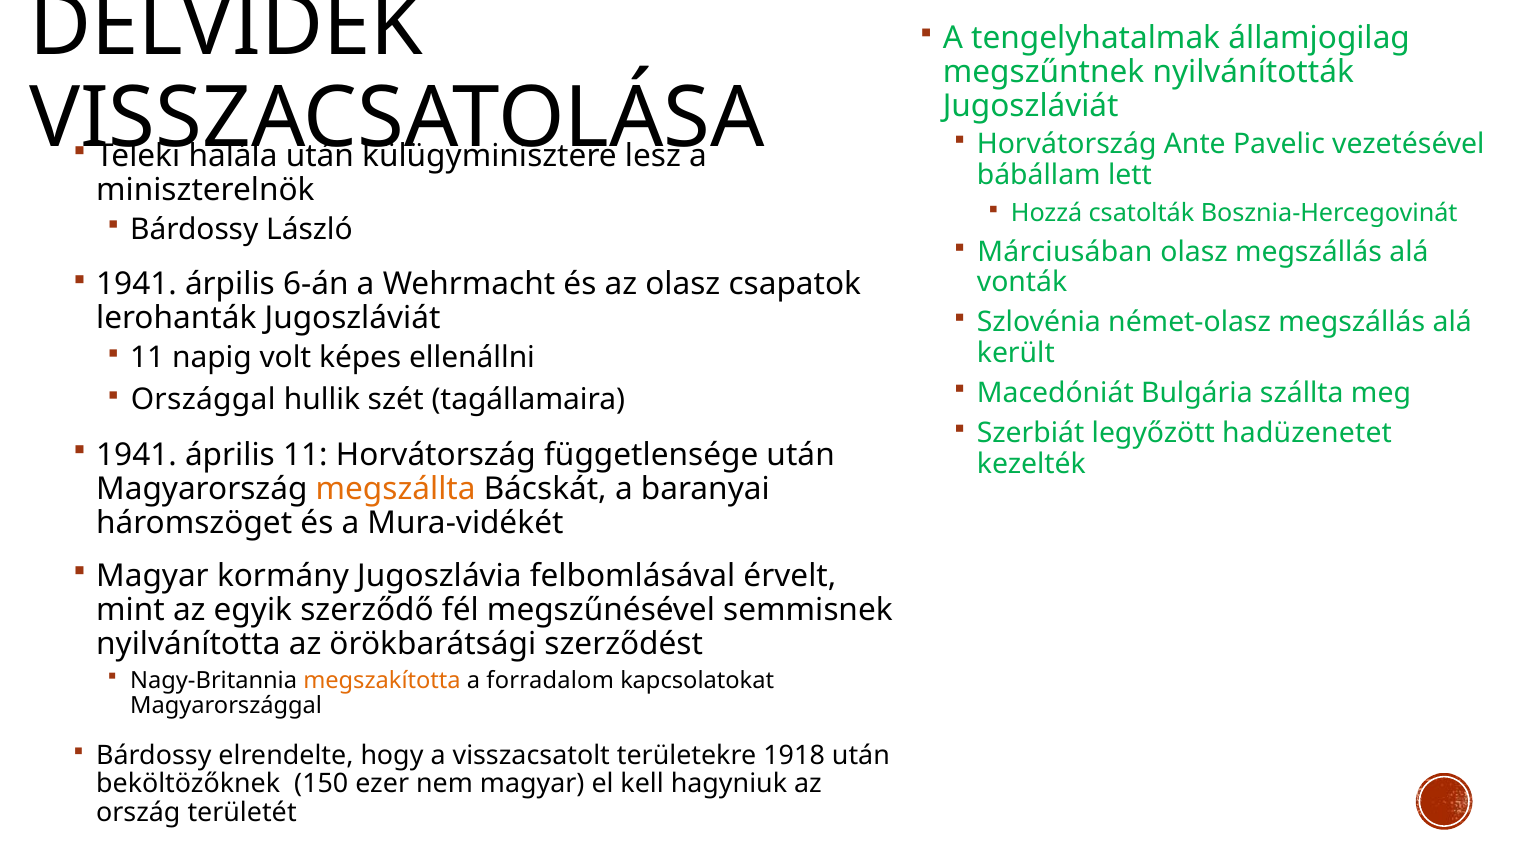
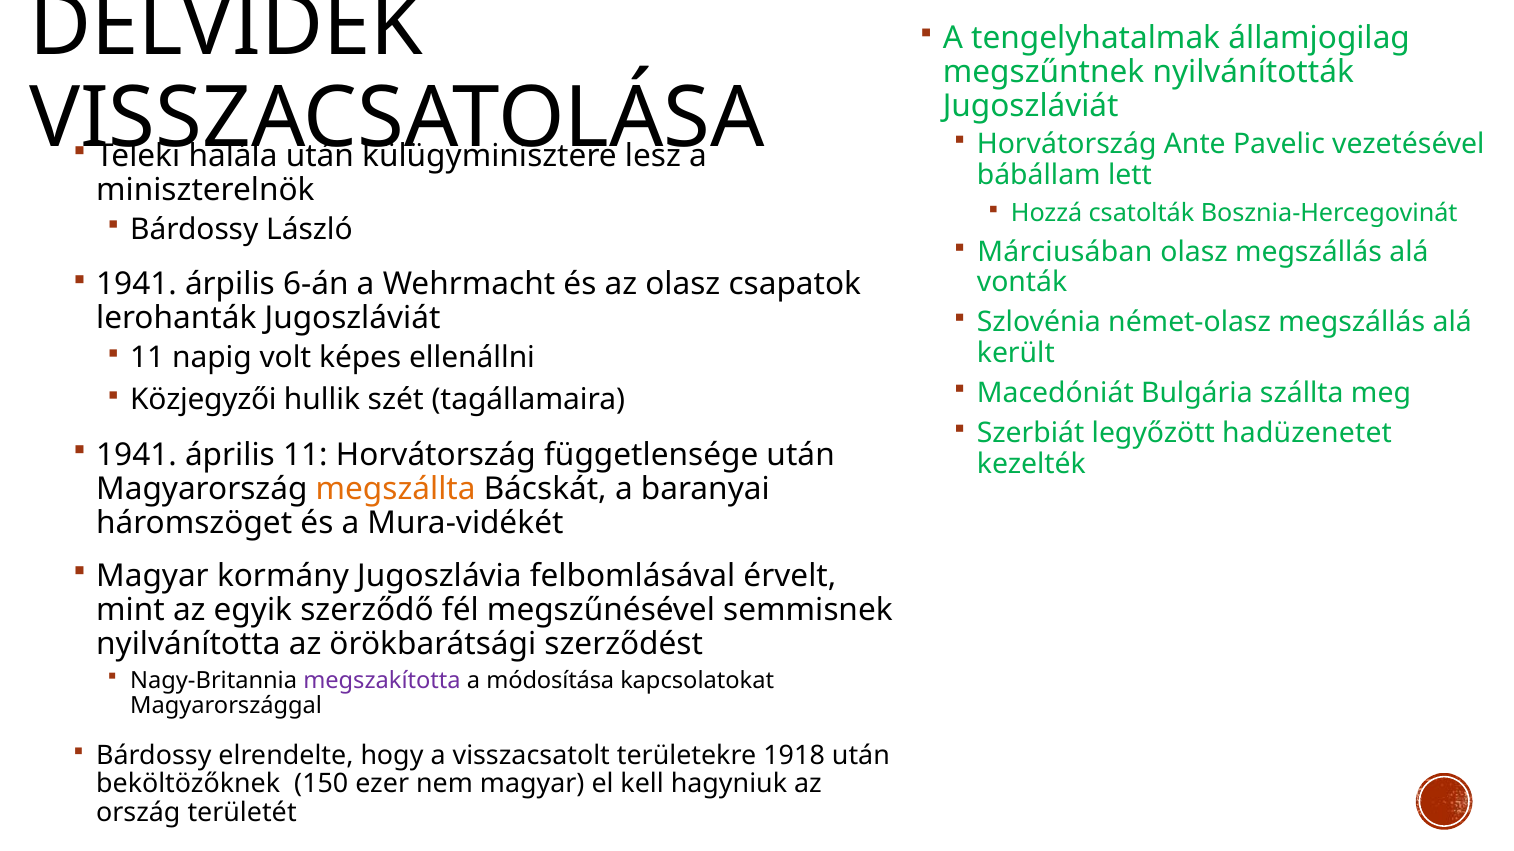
Országgal: Országgal -> Közjegyzői
megszakította colour: orange -> purple
forradalom: forradalom -> módosítása
